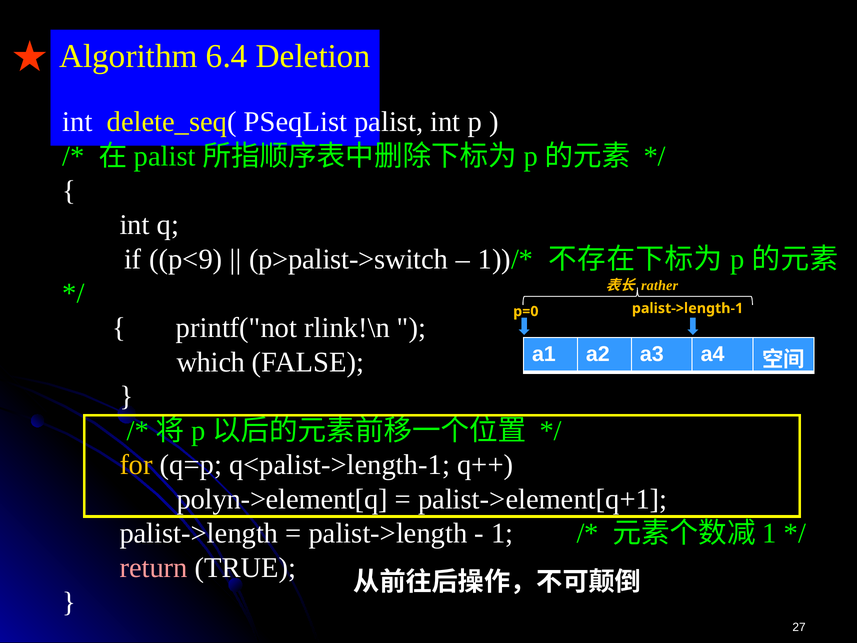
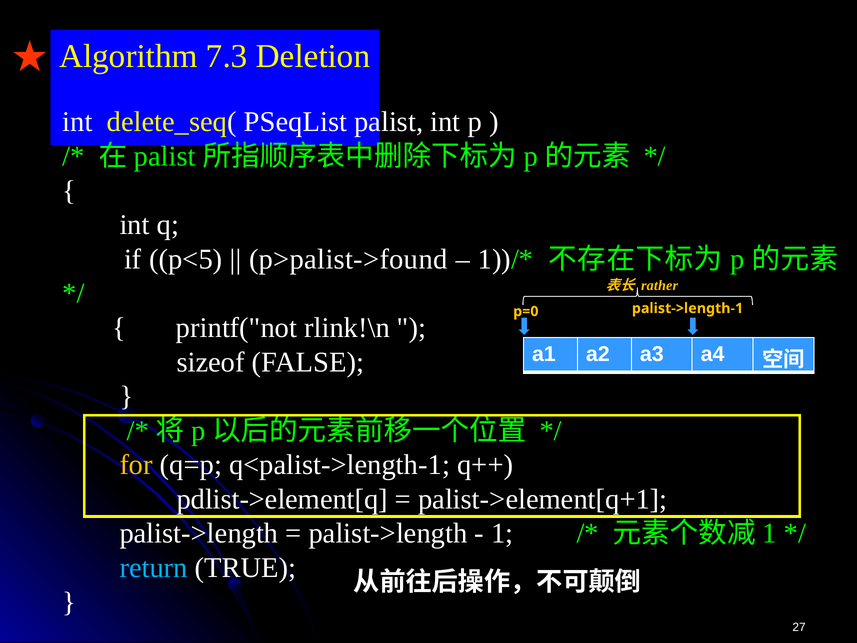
6.4: 6.4 -> 7.3
p<9: p<9 -> p<5
p>palist->switch: p>palist->switch -> p>palist->found
which: which -> sizeof
polyn->element[q: polyn->element[q -> pdlist->element[q
return colour: pink -> light blue
